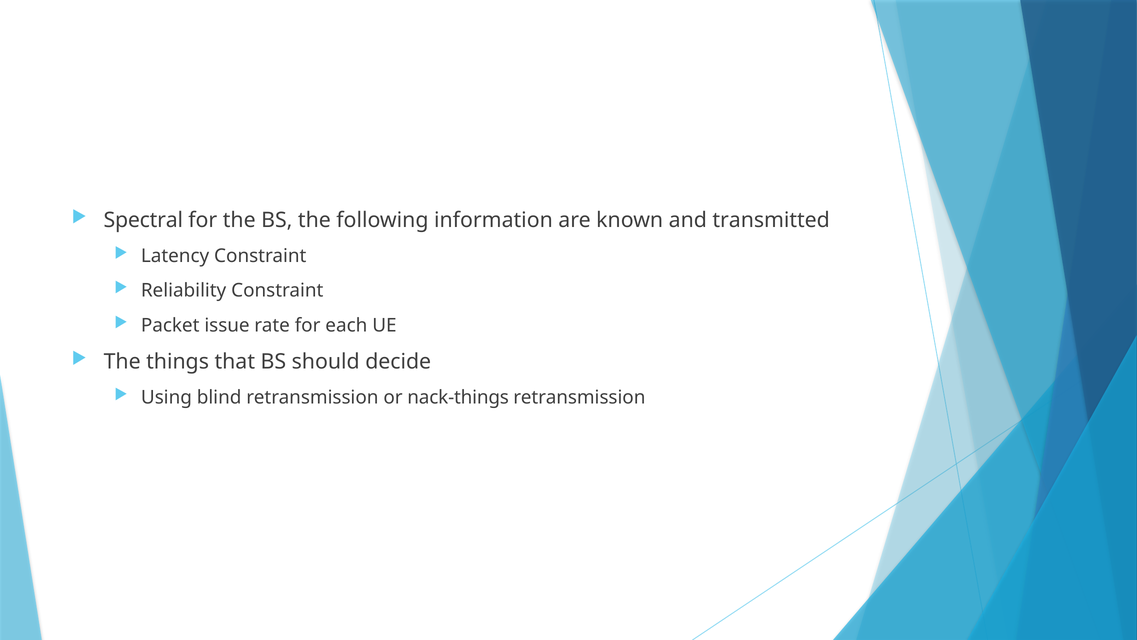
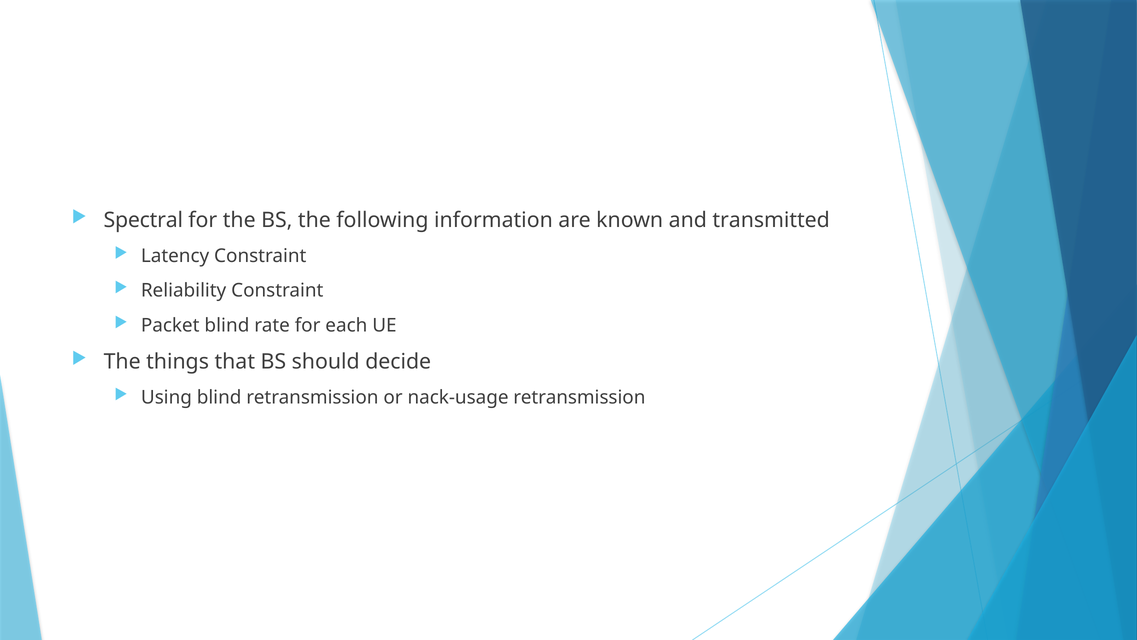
Packet issue: issue -> blind
nack-things: nack-things -> nack-usage
